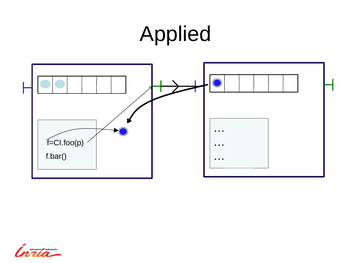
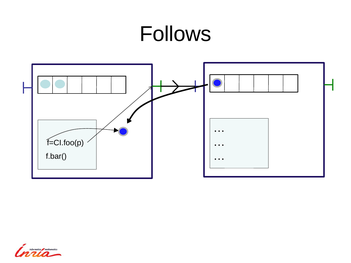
Applied: Applied -> Follows
